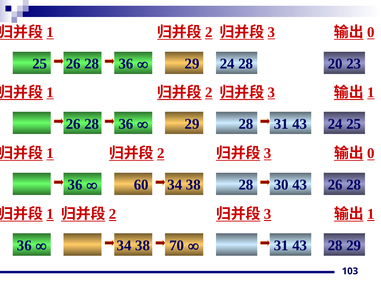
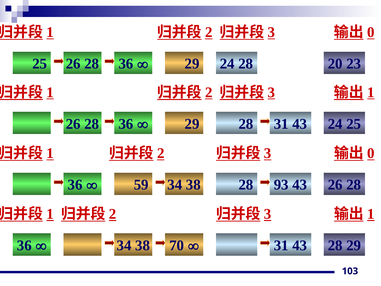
60: 60 -> 59
30: 30 -> 93
